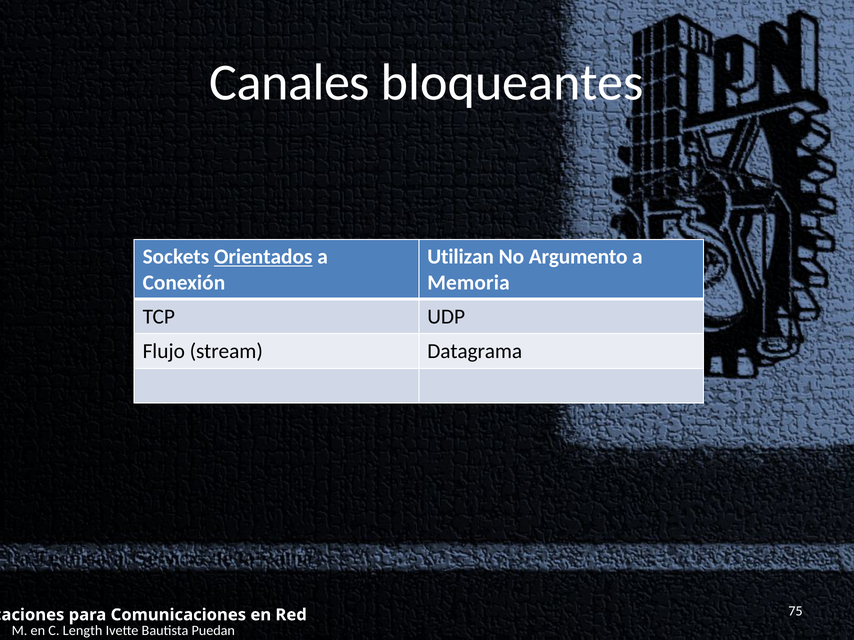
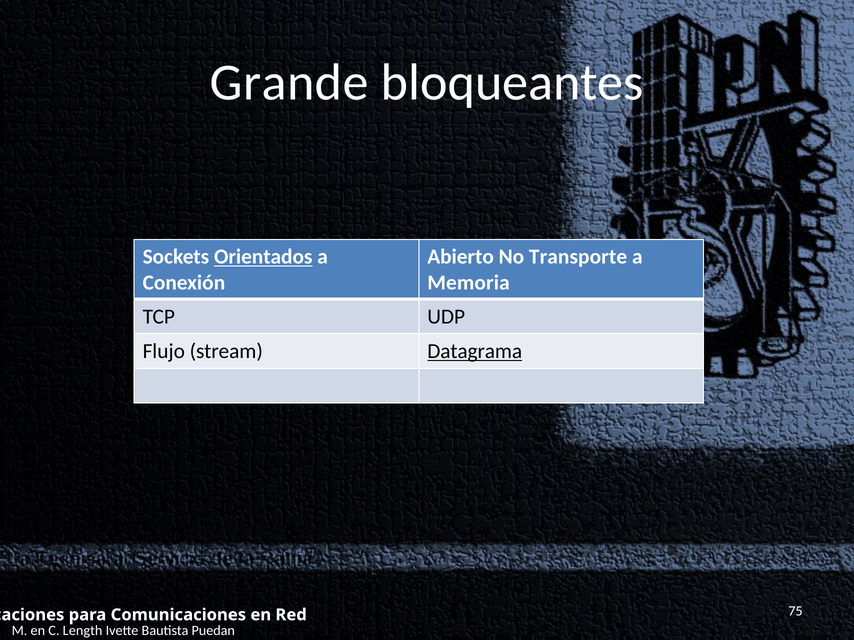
Canales: Canales -> Grande
Utilizan: Utilizan -> Abierto
Argumento: Argumento -> Transporte
Datagrama underline: none -> present
